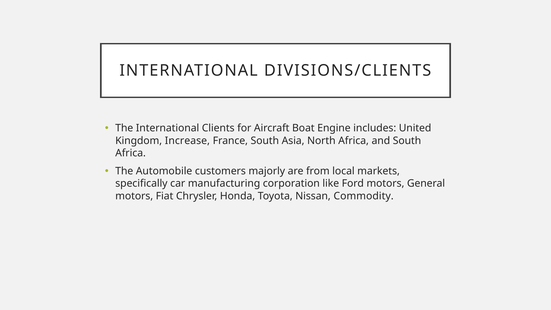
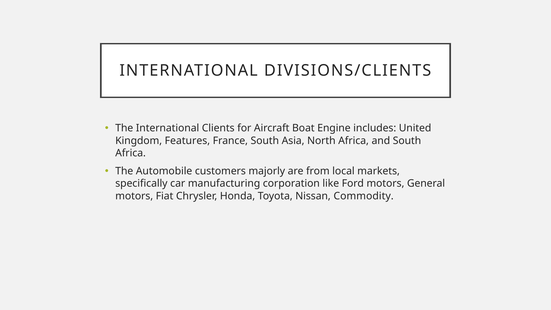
Increase: Increase -> Features
